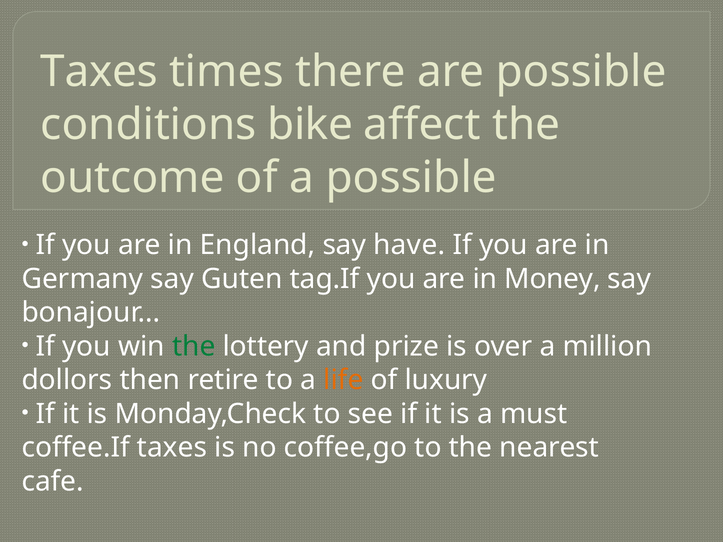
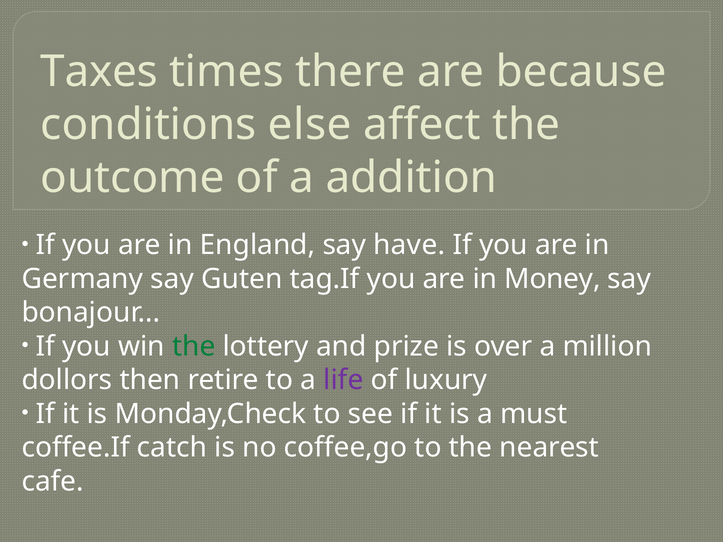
are possible: possible -> because
bike: bike -> else
a possible: possible -> addition
life colour: orange -> purple
coffee.If taxes: taxes -> catch
